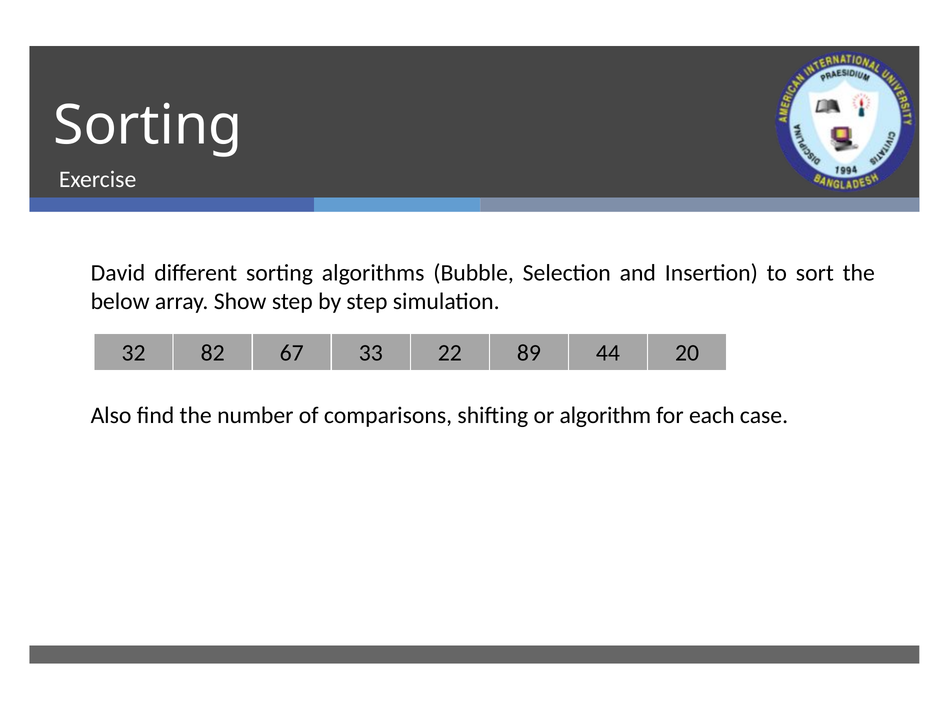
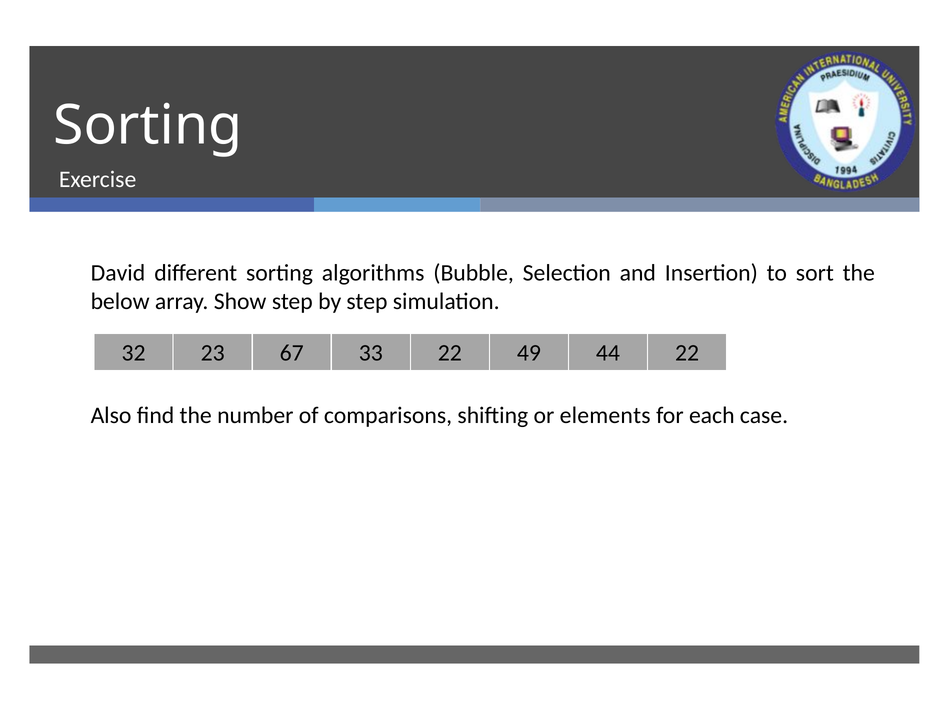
82: 82 -> 23
89: 89 -> 49
44 20: 20 -> 22
algorithm: algorithm -> elements
